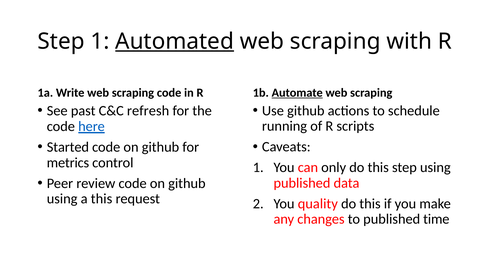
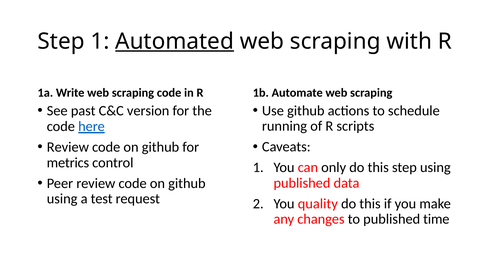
Automate underline: present -> none
refresh: refresh -> version
Started at (68, 147): Started -> Review
a this: this -> test
